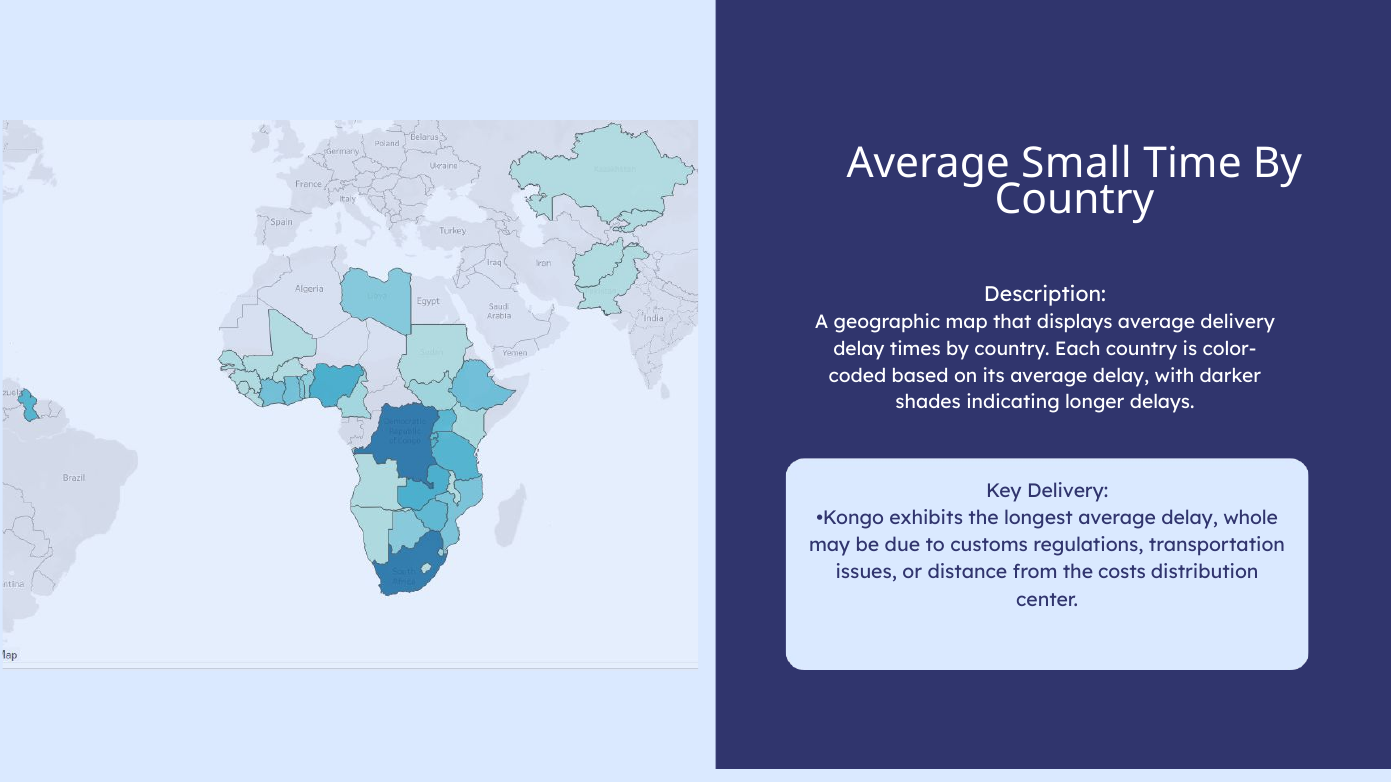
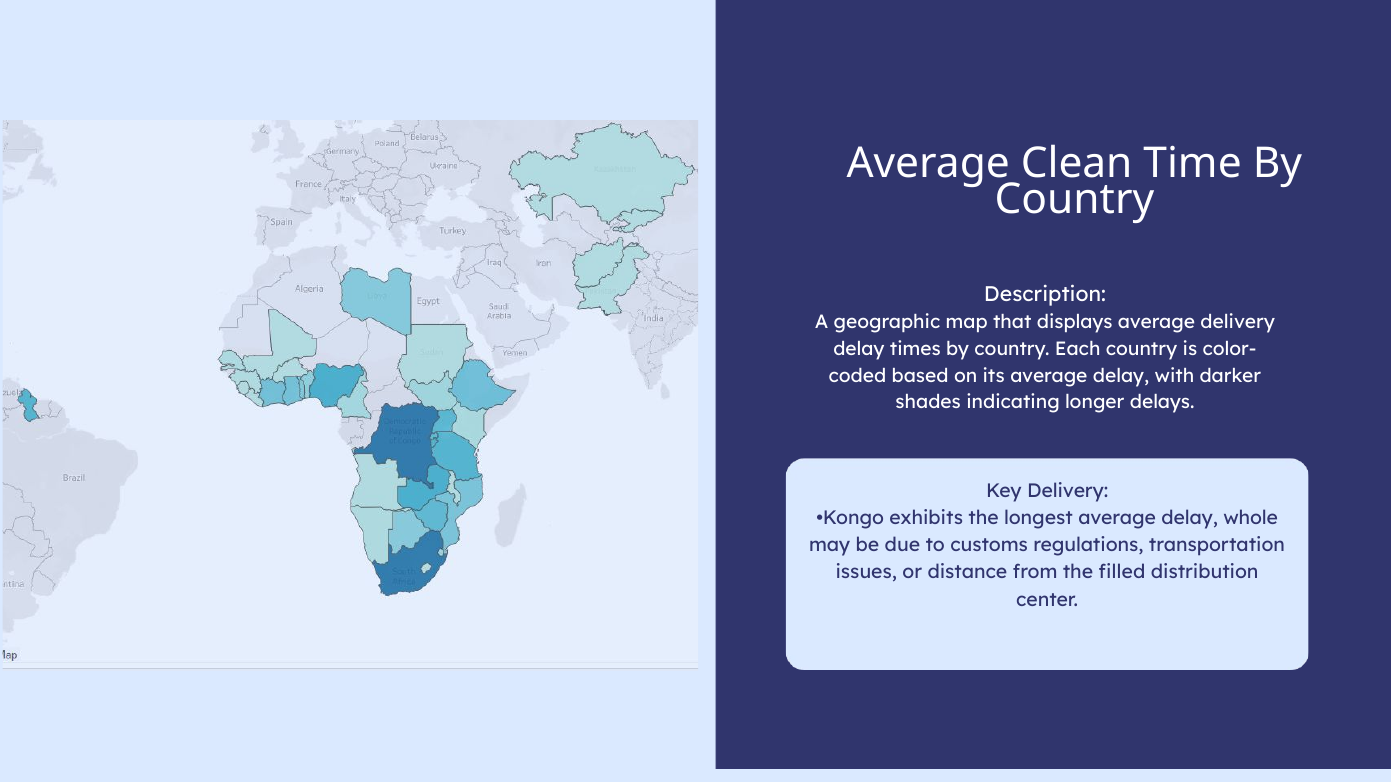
Small: Small -> Clean
costs: costs -> filled
